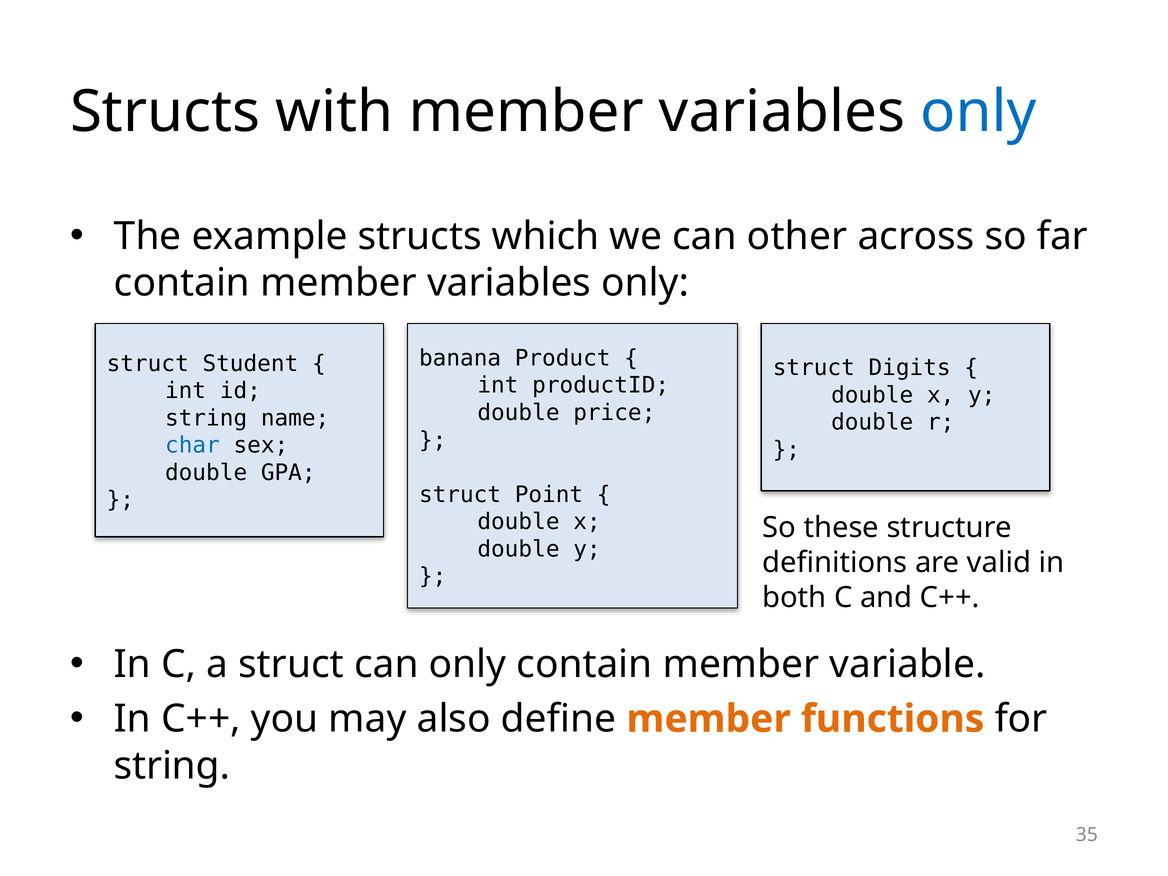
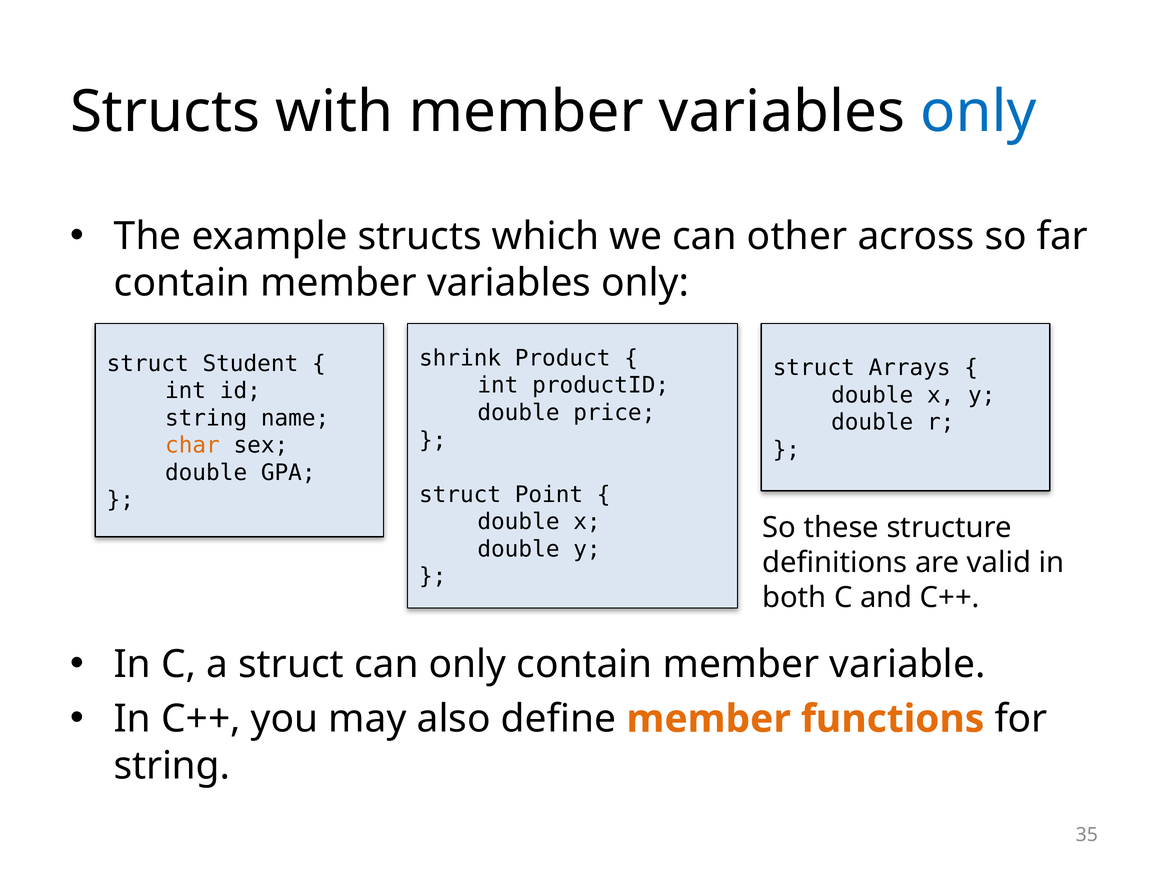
banana: banana -> shrink
Digits: Digits -> Arrays
char colour: blue -> orange
